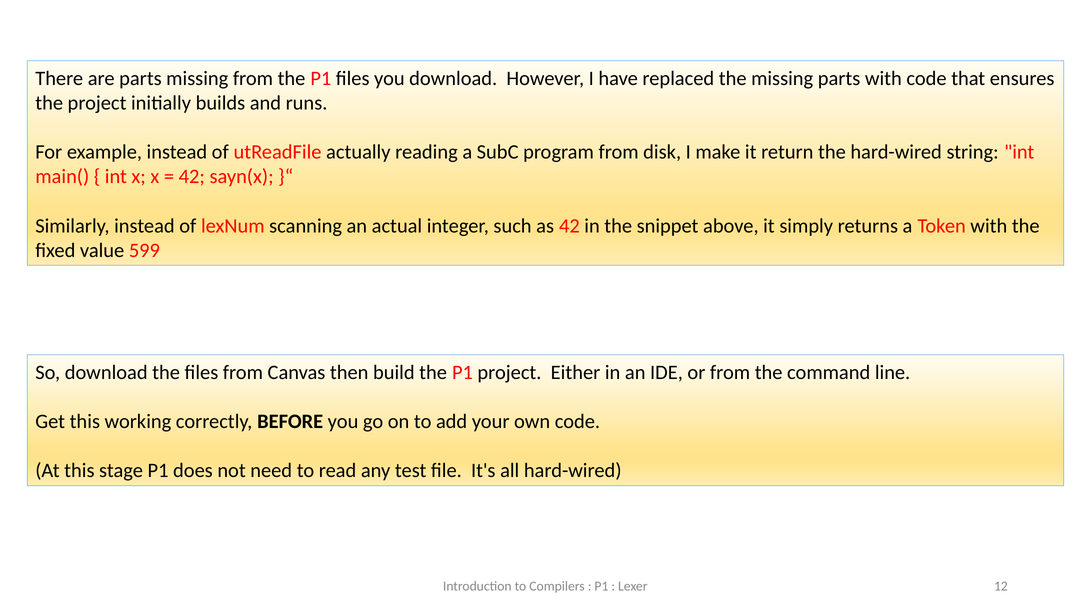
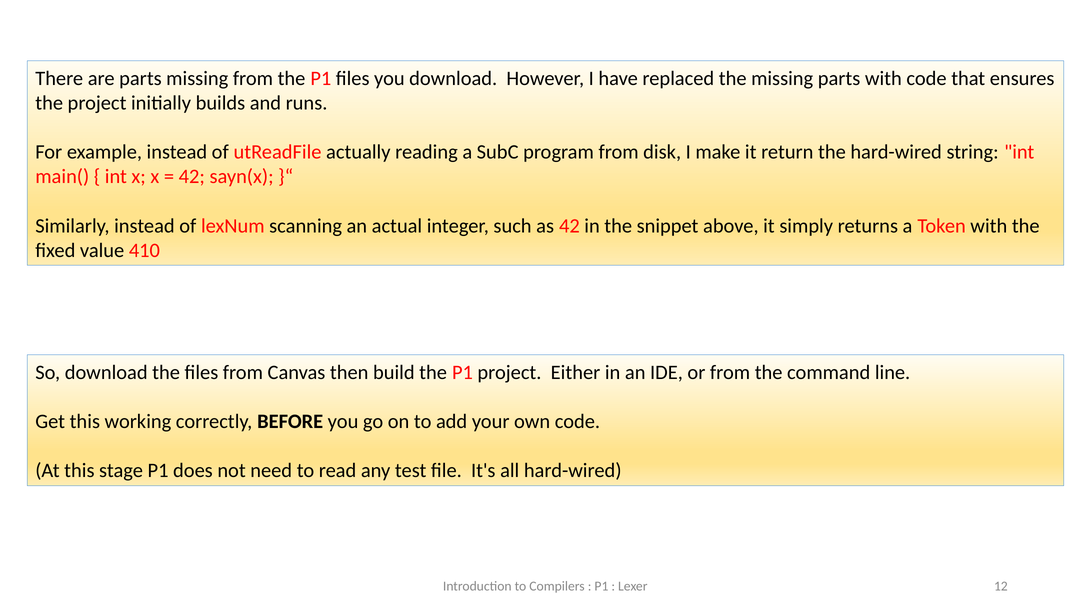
599: 599 -> 410
